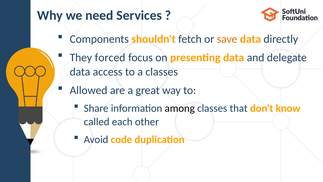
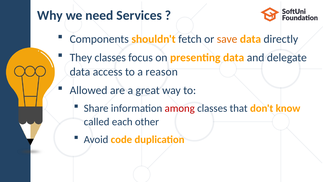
They forced: forced -> classes
a classes: classes -> reason
among colour: black -> red
